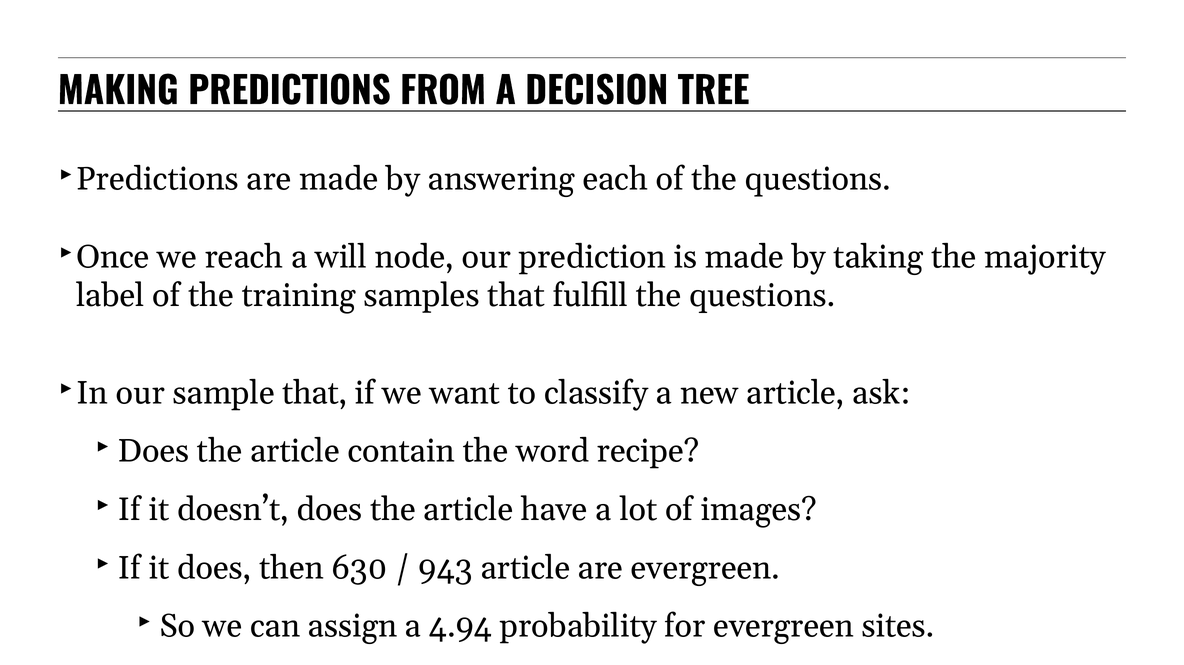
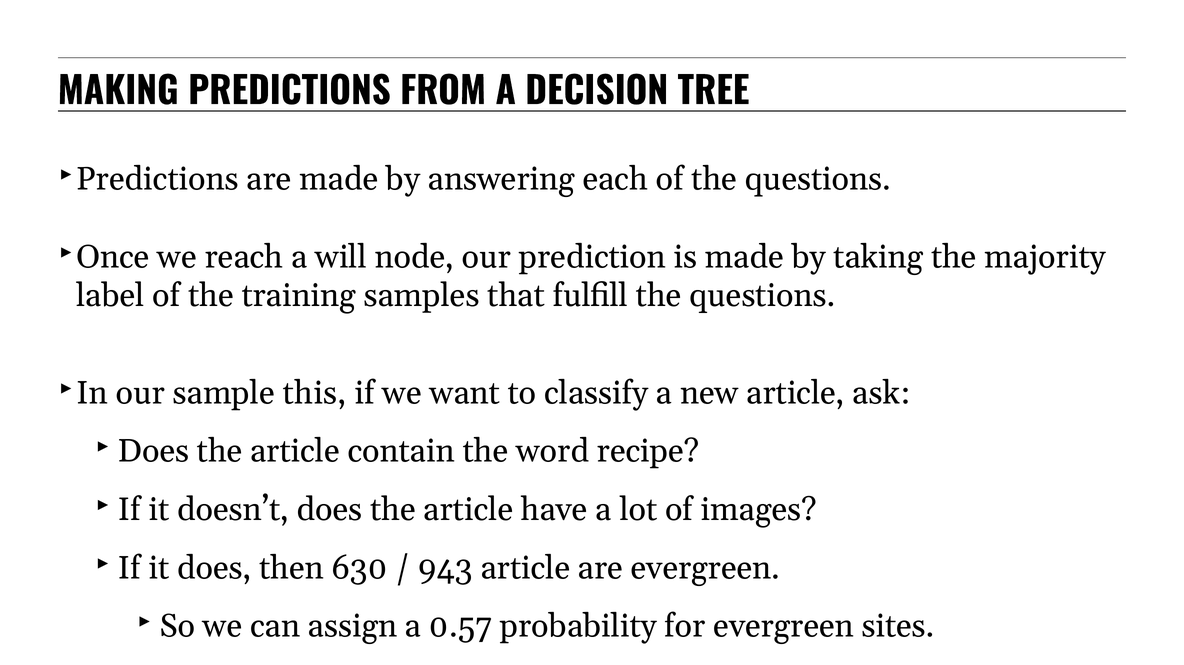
sample that: that -> this
4.94: 4.94 -> 0.57
